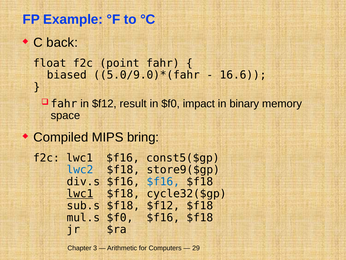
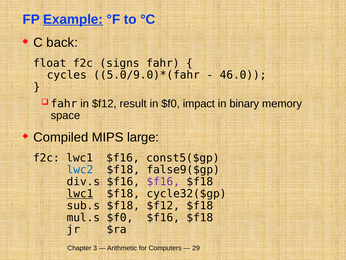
Example underline: none -> present
point: point -> signs
biased: biased -> cycles
16.6: 16.6 -> 46.0
bring: bring -> large
store9($gp: store9($gp -> false9($gp
$f16 at (163, 181) colour: blue -> purple
